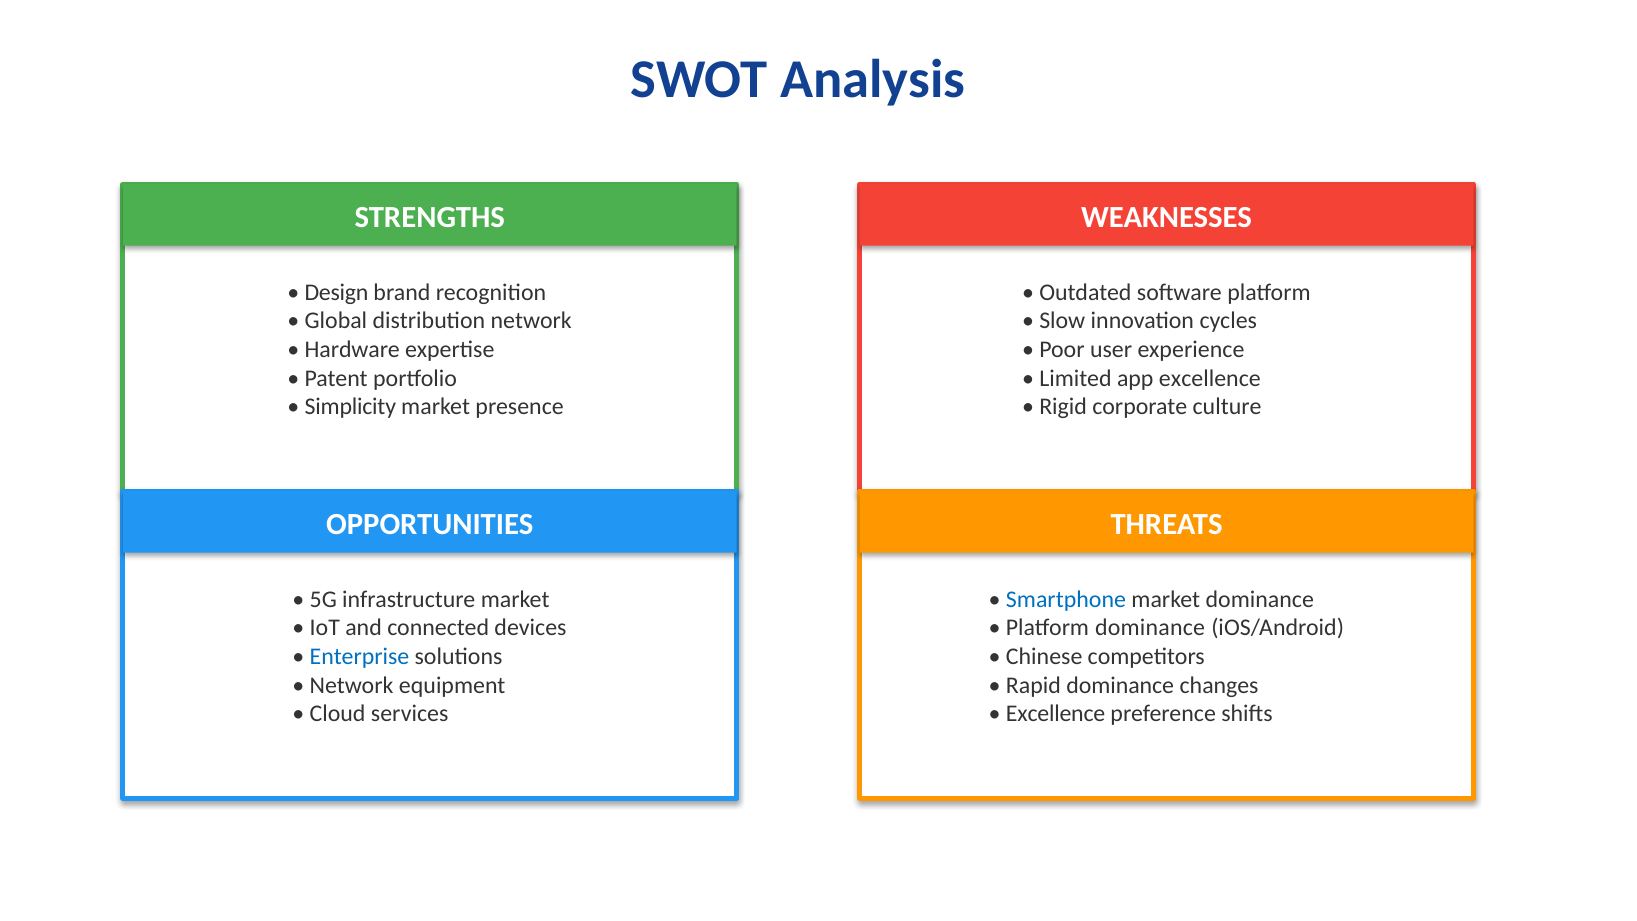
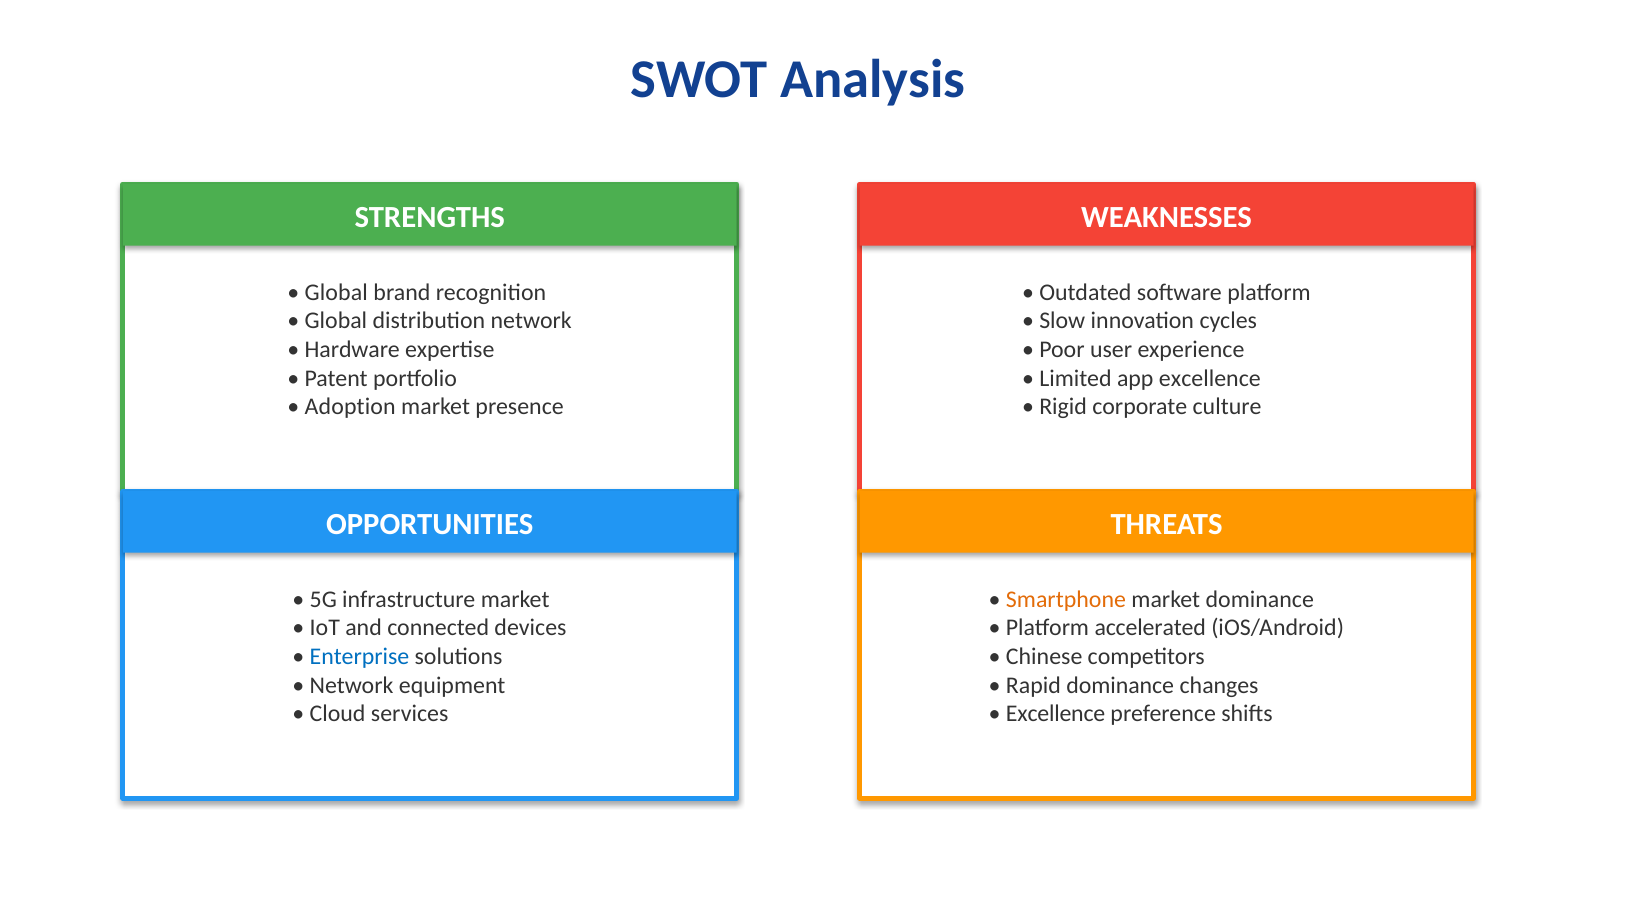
Design at (336, 292): Design -> Global
Simplicity: Simplicity -> Adoption
Smartphone colour: blue -> orange
Platform dominance: dominance -> accelerated
